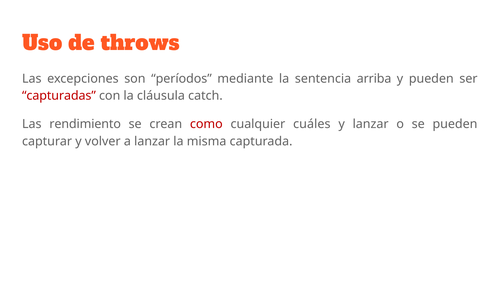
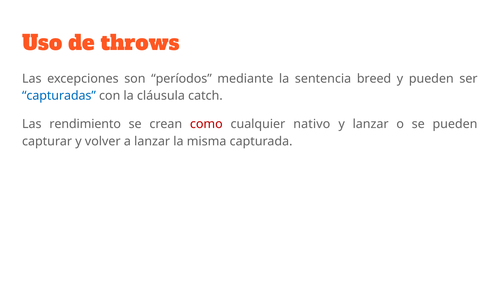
arriba: arriba -> breed
capturadas colour: red -> blue
cuáles: cuáles -> nativo
